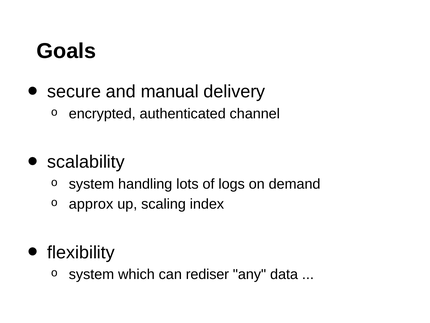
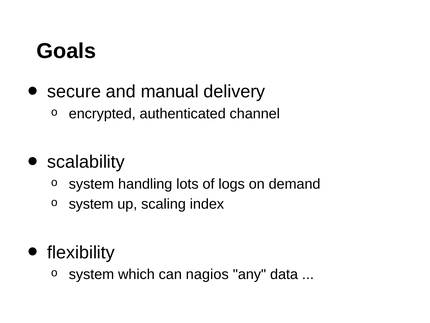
approx at (91, 204): approx -> system
rediser: rediser -> nagios
